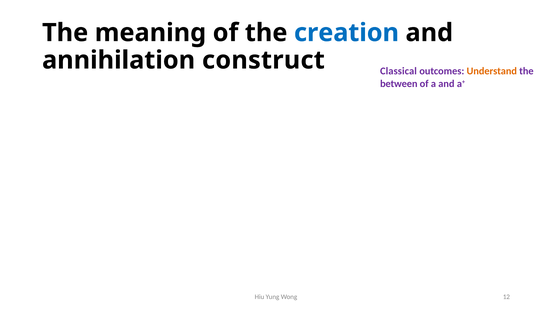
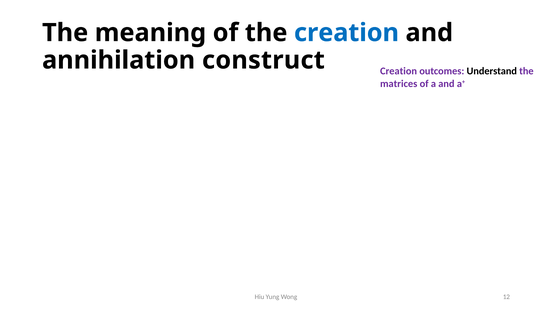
Classical at (399, 71): Classical -> Creation
Understand colour: orange -> black
between: between -> matrices
